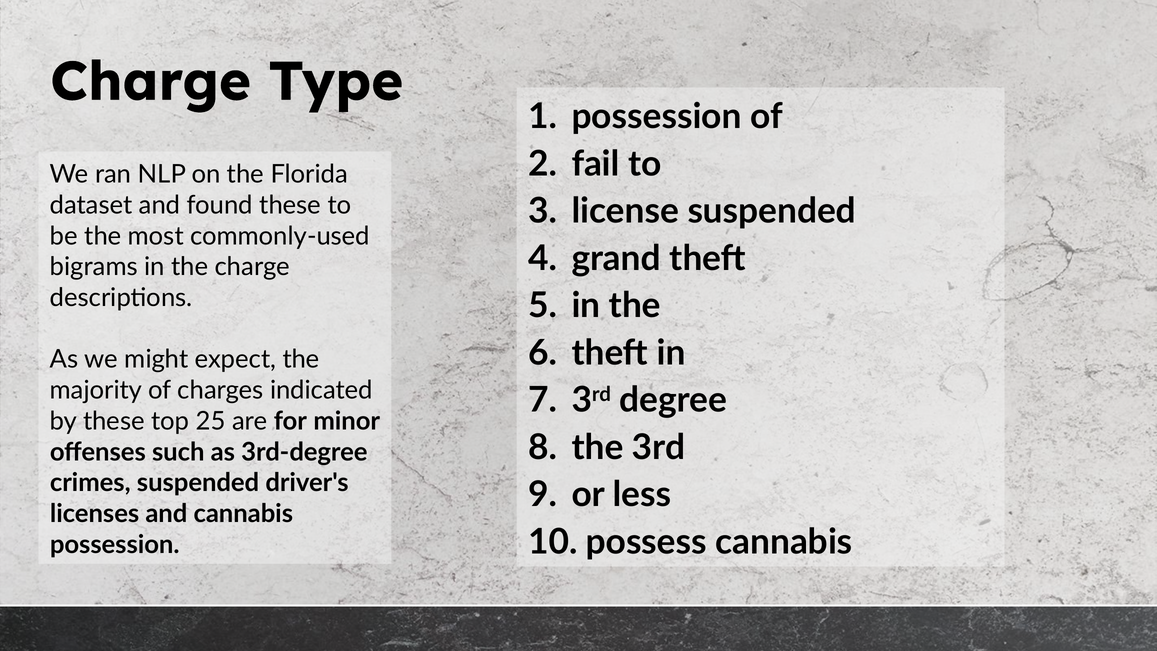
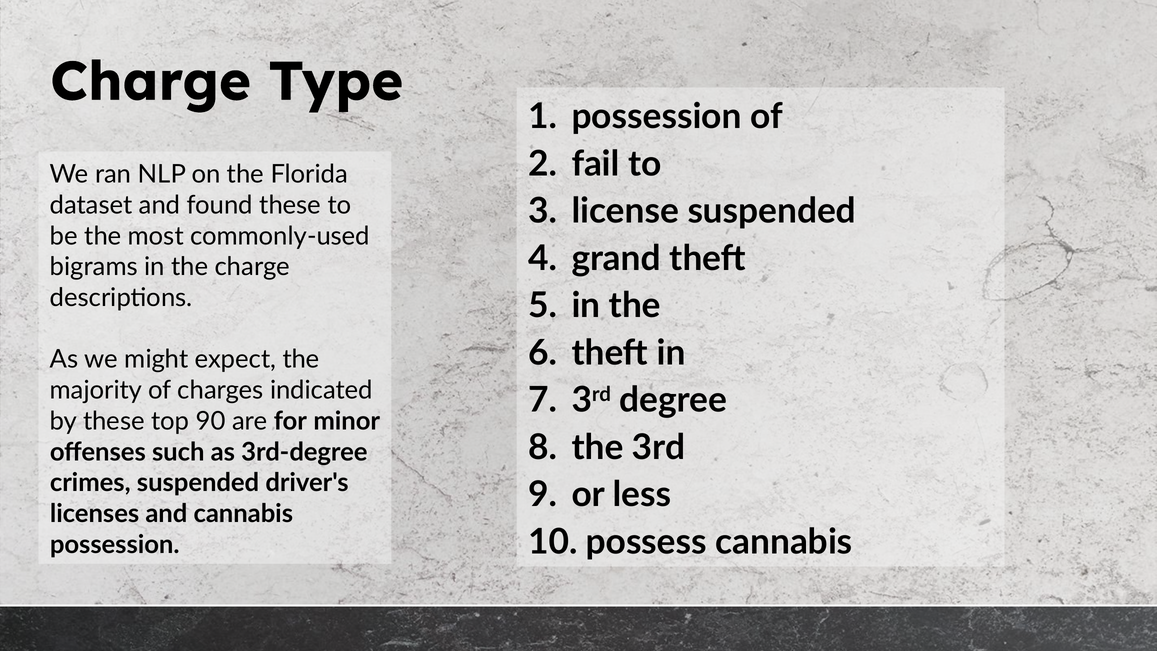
25: 25 -> 90
